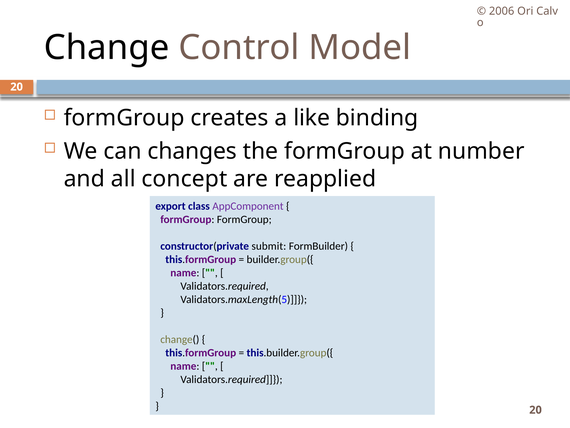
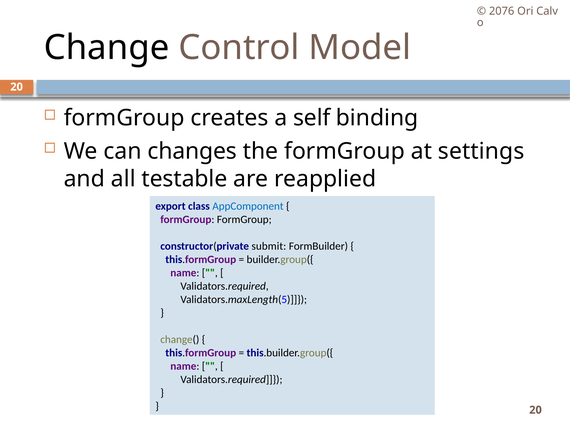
2006: 2006 -> 2076
like: like -> self
number: number -> settings
concept: concept -> testable
AppComponent colour: purple -> blue
